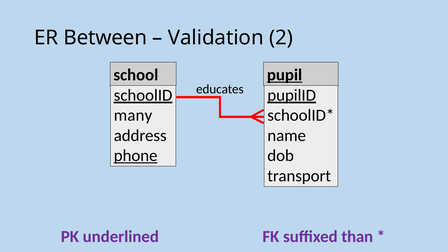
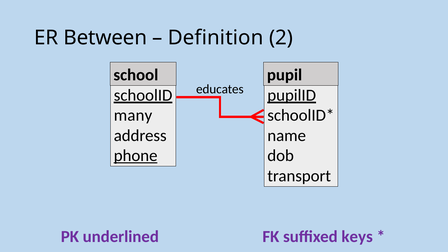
Validation: Validation -> Definition
pupil underline: present -> none
than: than -> keys
